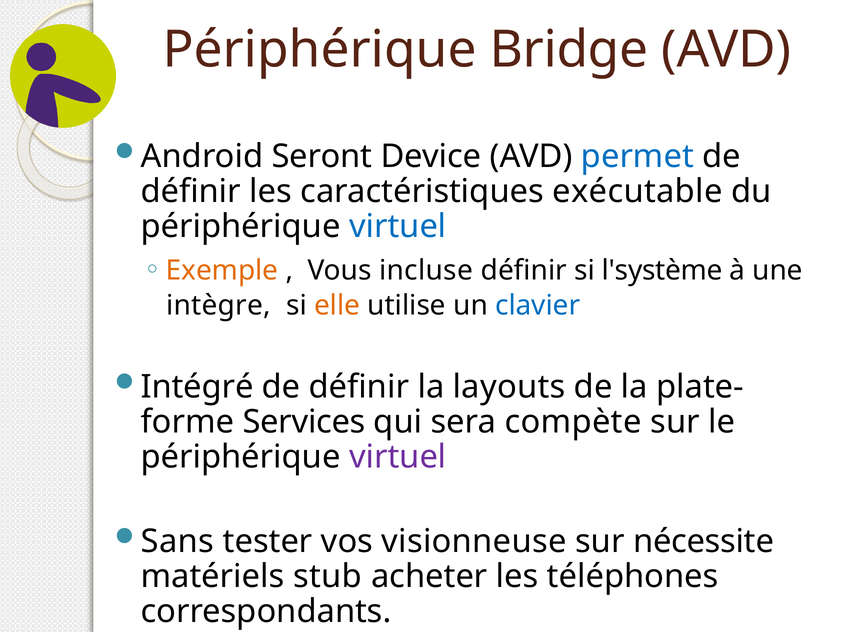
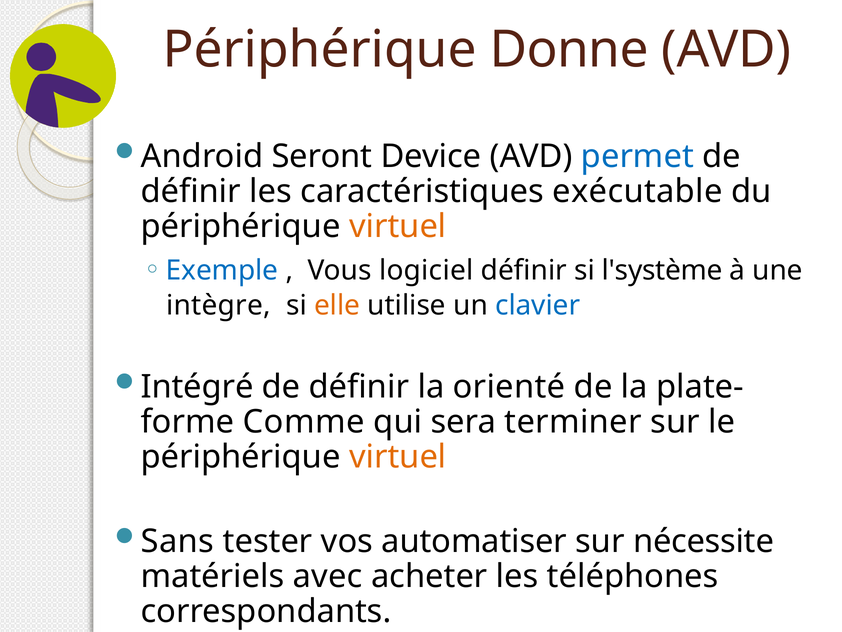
Bridge: Bridge -> Donne
virtuel at (398, 226) colour: blue -> orange
Exemple colour: orange -> blue
incluse: incluse -> logiciel
layouts: layouts -> orienté
Services: Services -> Comme
compète: compète -> terminer
virtuel at (398, 457) colour: purple -> orange
visionneuse: visionneuse -> automatiser
stub: stub -> avec
